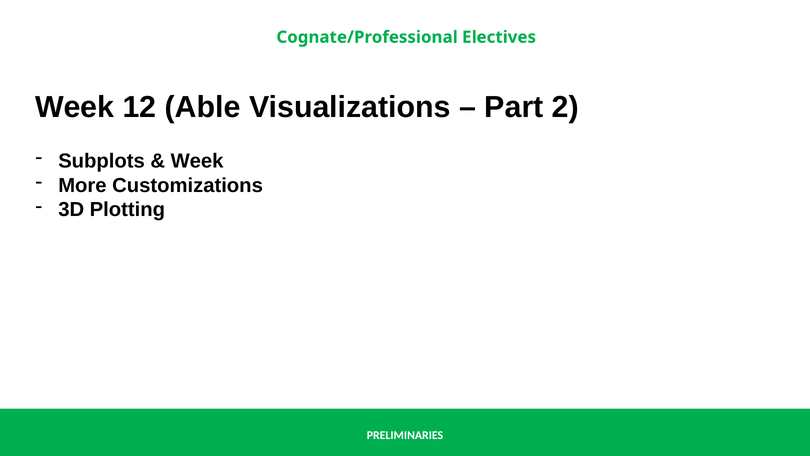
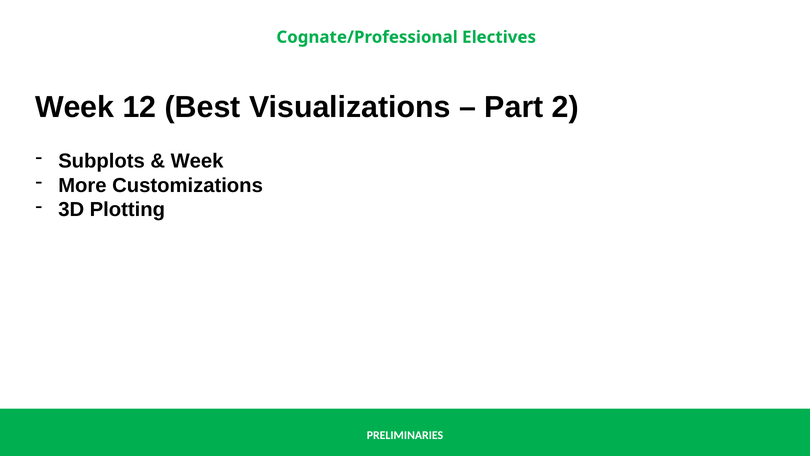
Able: Able -> Best
